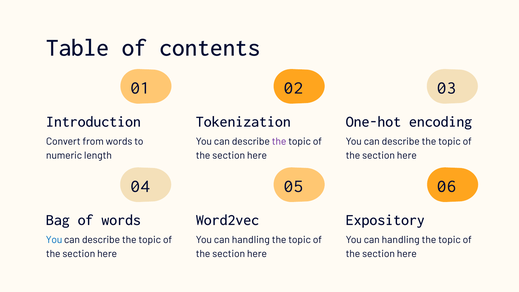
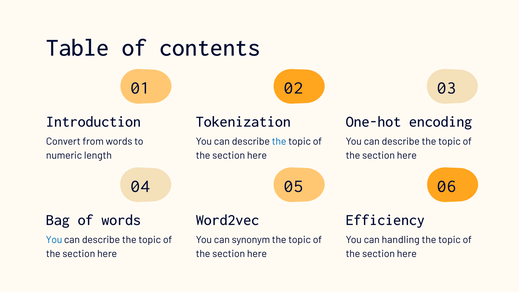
the at (279, 142) colour: purple -> blue
Expository: Expository -> Efficiency
handling at (251, 240): handling -> synonym
